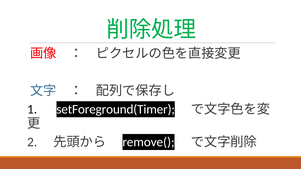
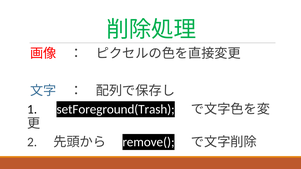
setForeground(Timer: setForeground(Timer -> setForeground(Trash
